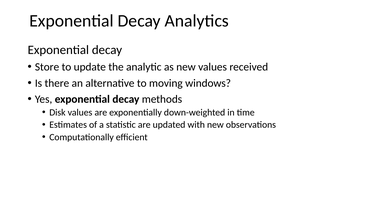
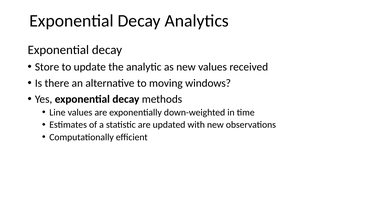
Disk: Disk -> Line
